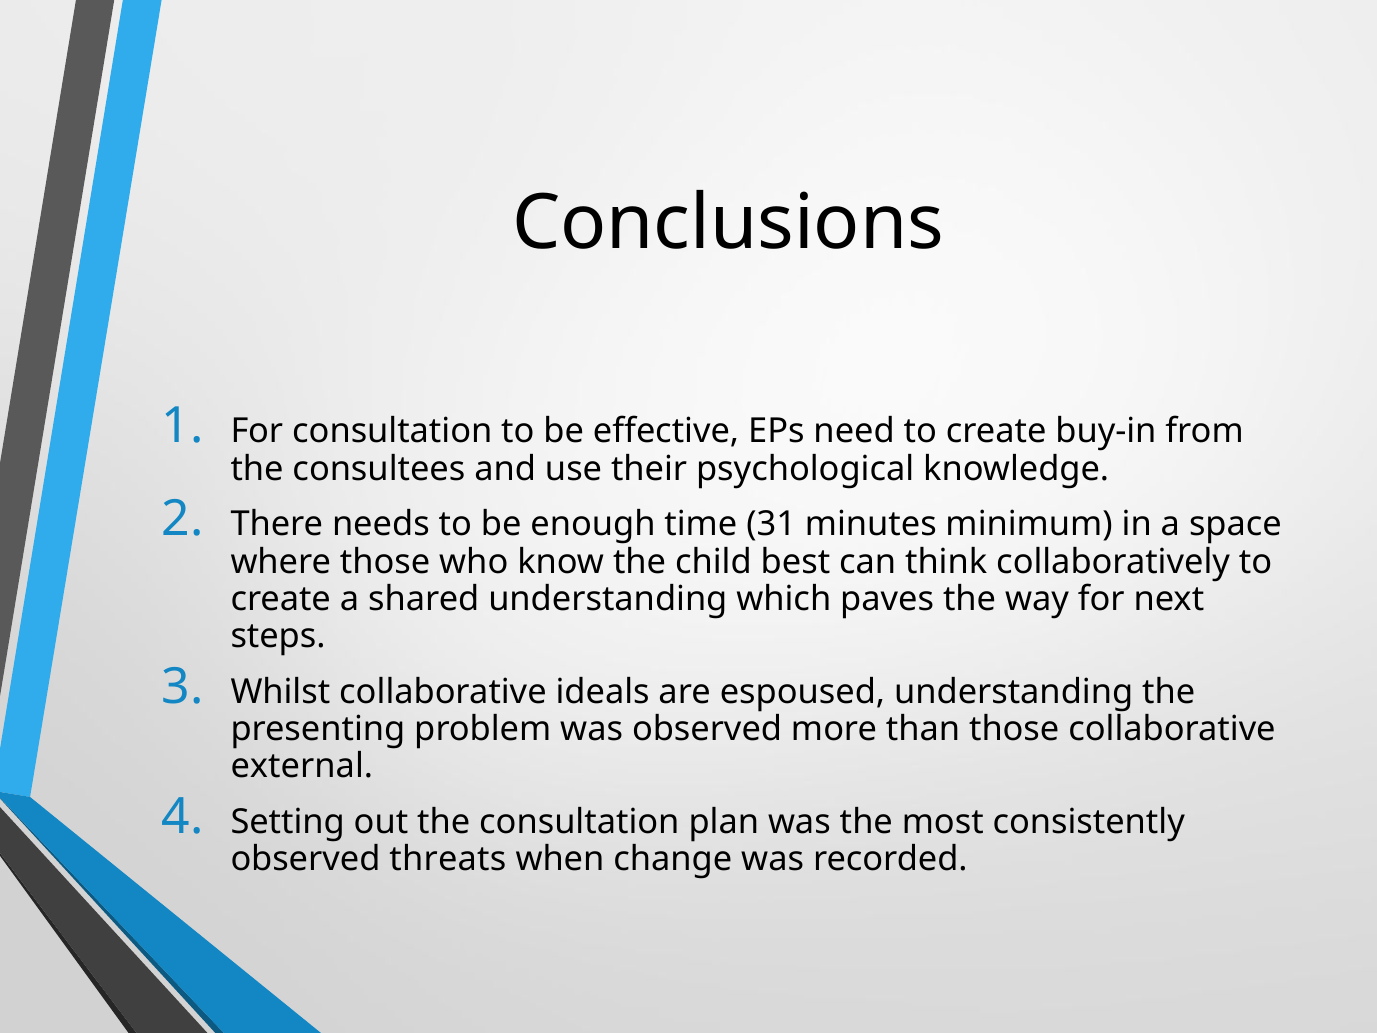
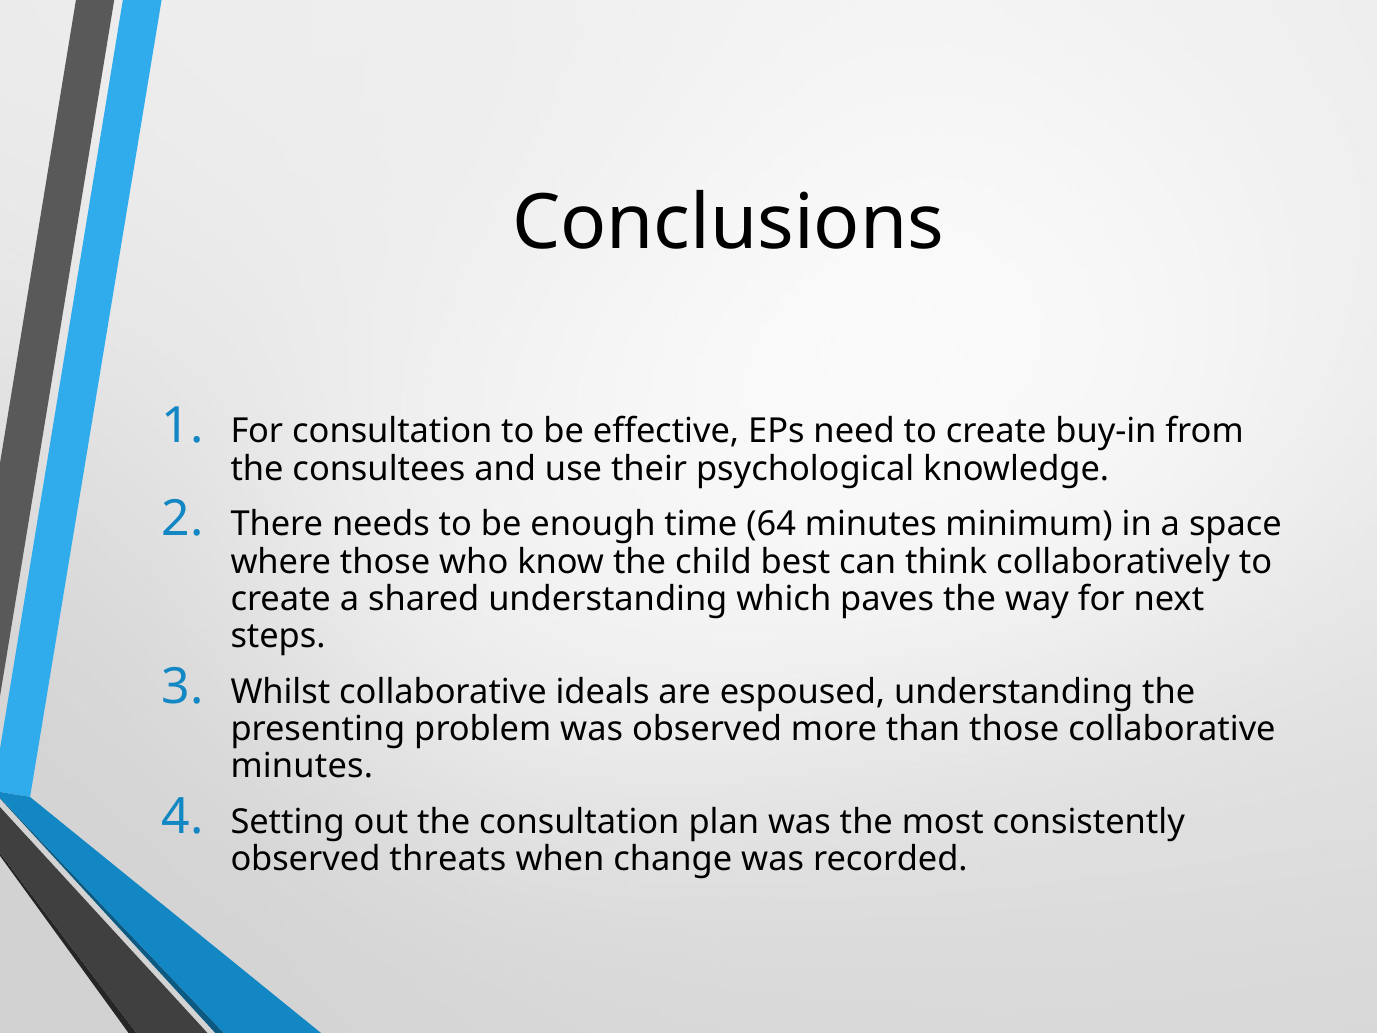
31: 31 -> 64
external at (302, 766): external -> minutes
